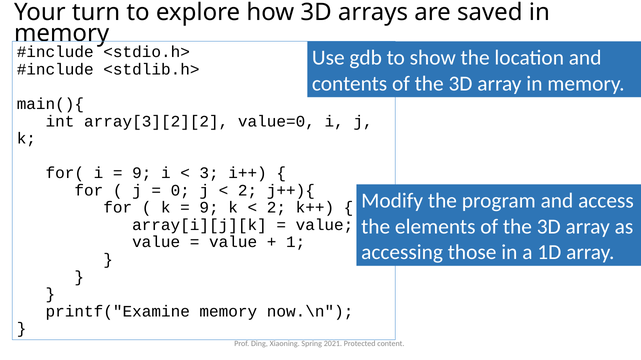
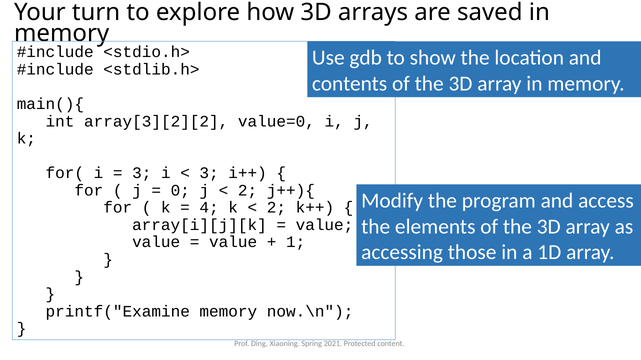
9 at (142, 173): 9 -> 3
9 at (209, 208): 9 -> 4
